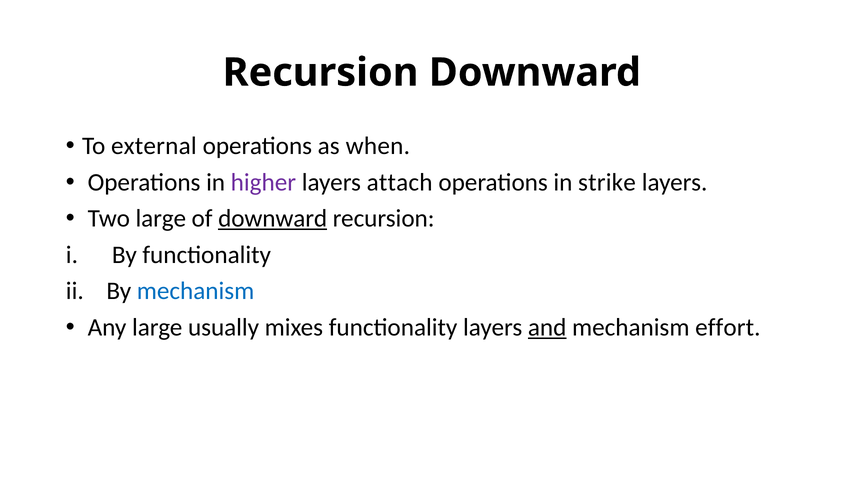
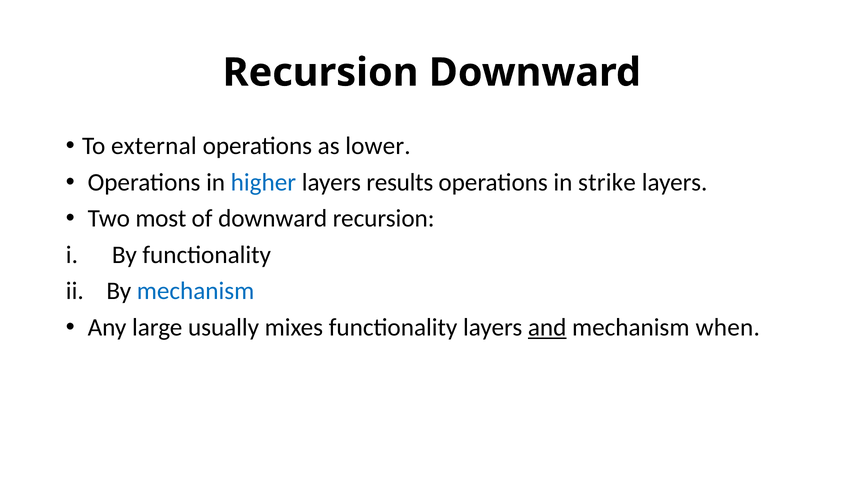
when: when -> lower
higher colour: purple -> blue
attach: attach -> results
Two large: large -> most
downward at (273, 219) underline: present -> none
effort: effort -> when
